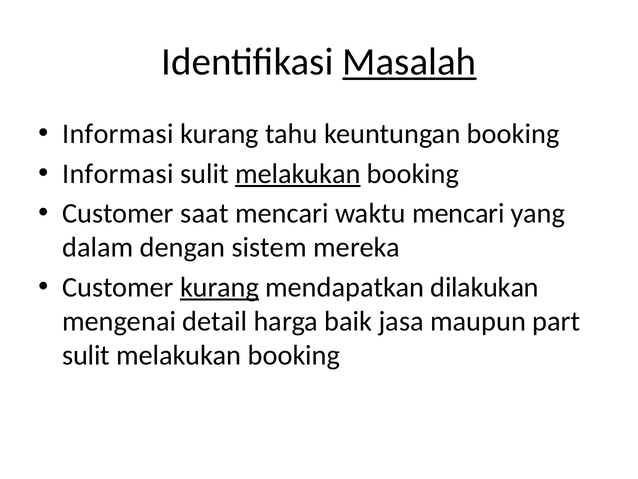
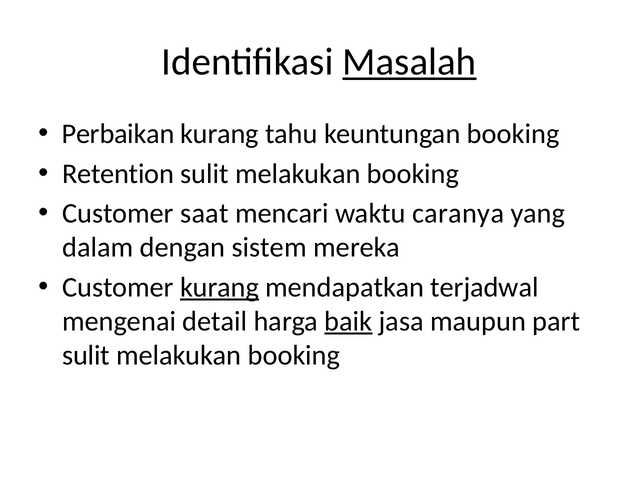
Informasi at (118, 134): Informasi -> Perbaikan
Informasi at (118, 174): Informasi -> Retention
melakukan at (298, 174) underline: present -> none
waktu mencari: mencari -> caranya
dilakukan: dilakukan -> terjadwal
baik underline: none -> present
